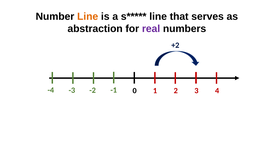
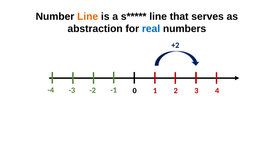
real colour: purple -> blue
